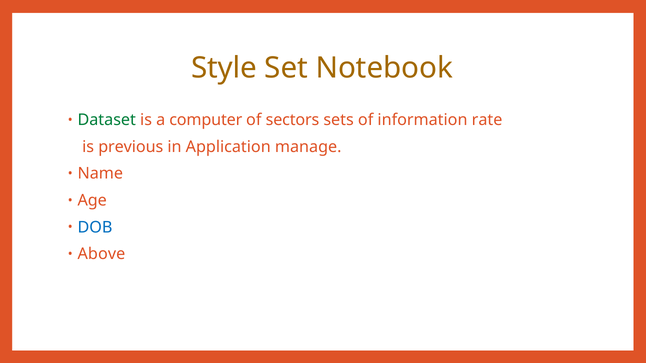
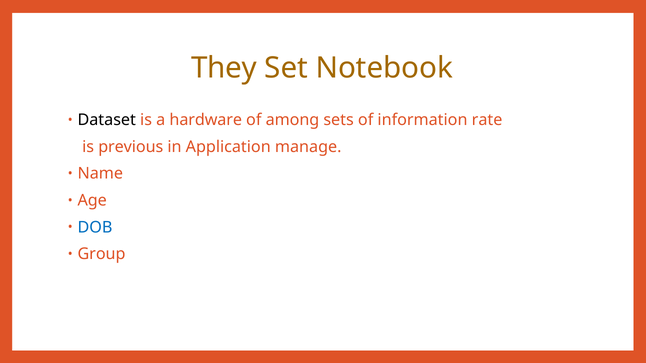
Style: Style -> They
Dataset colour: green -> black
computer: computer -> hardware
sectors: sectors -> among
Above: Above -> Group
